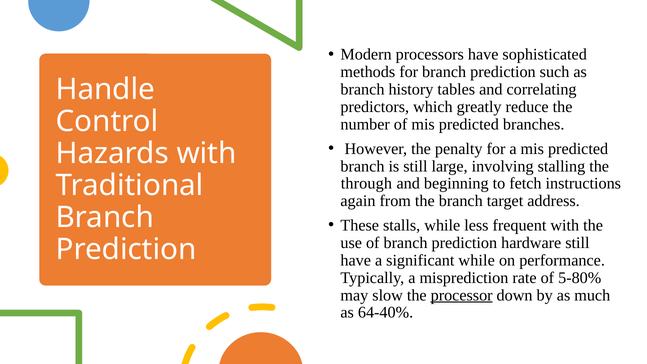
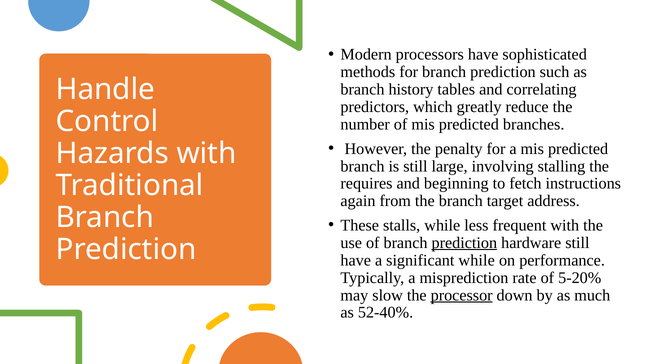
through: through -> requires
prediction at (464, 243) underline: none -> present
5-80%: 5-80% -> 5-20%
64-40%: 64-40% -> 52-40%
